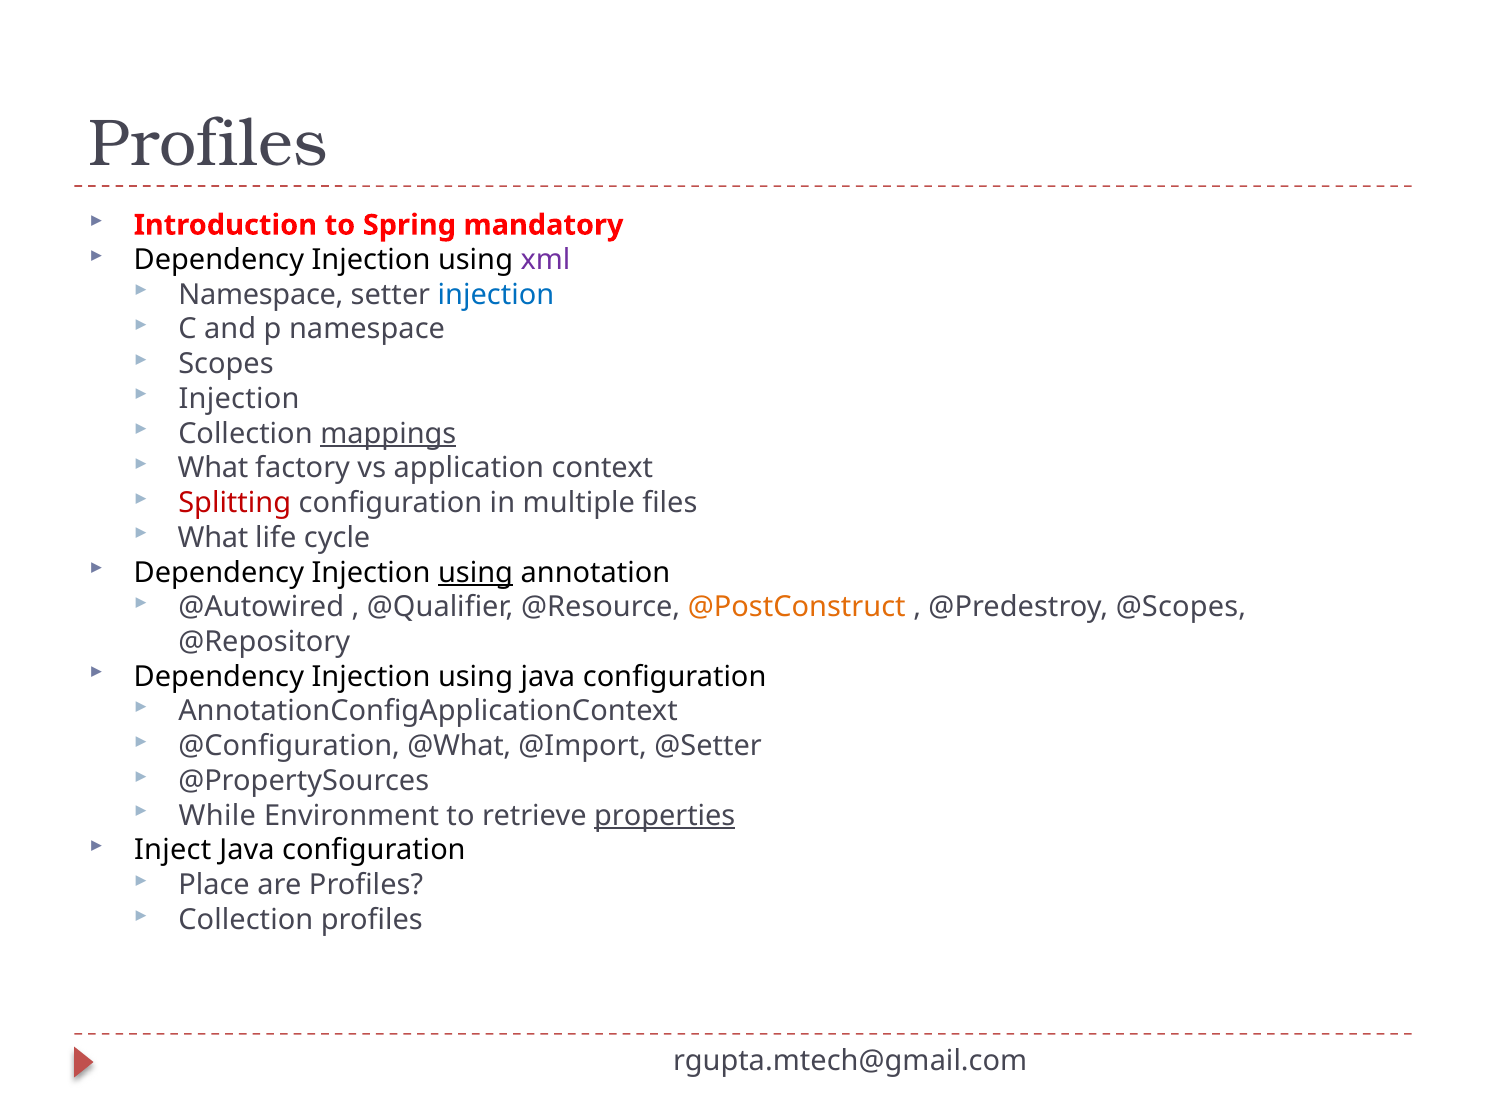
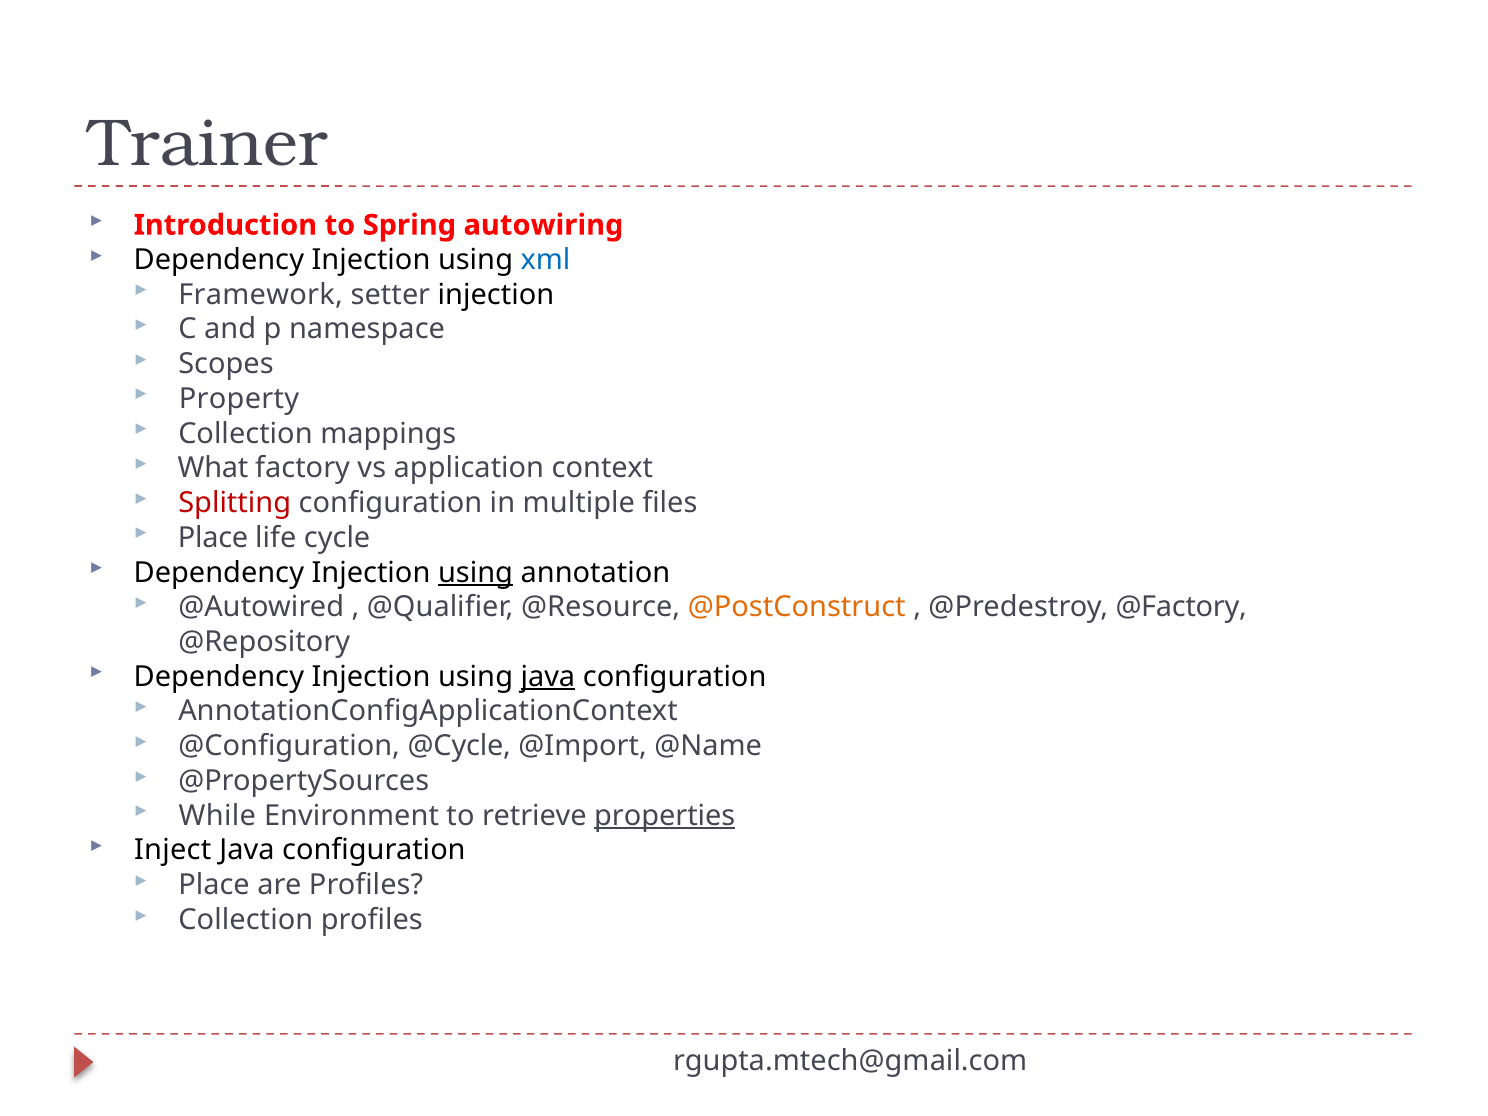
Profiles at (208, 143): Profiles -> Trainer
mandatory: mandatory -> autowiring
xml colour: purple -> blue
Namespace at (261, 295): Namespace -> Framework
injection at (496, 295) colour: blue -> black
Injection at (239, 399): Injection -> Property
mappings underline: present -> none
What at (213, 538): What -> Place
@Scopes: @Scopes -> @Factory
java at (548, 677) underline: none -> present
@What: @What -> @Cycle
@Setter: @Setter -> @Name
